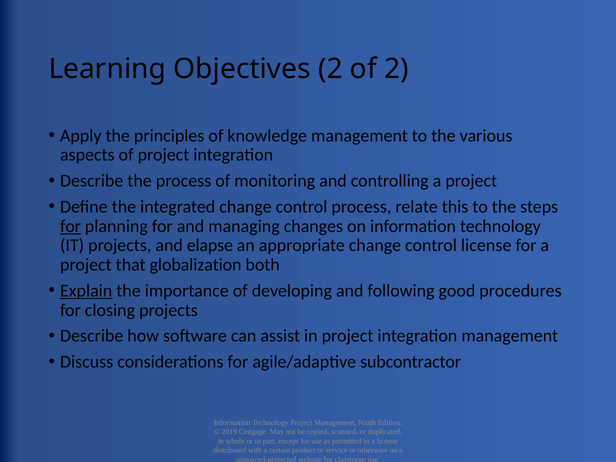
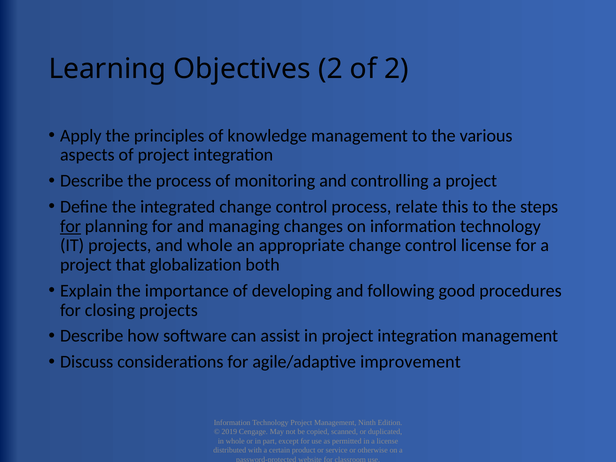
and elapse: elapse -> whole
Explain underline: present -> none
subcontractor: subcontractor -> improvement
